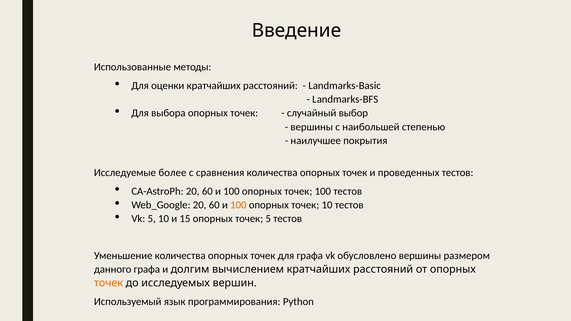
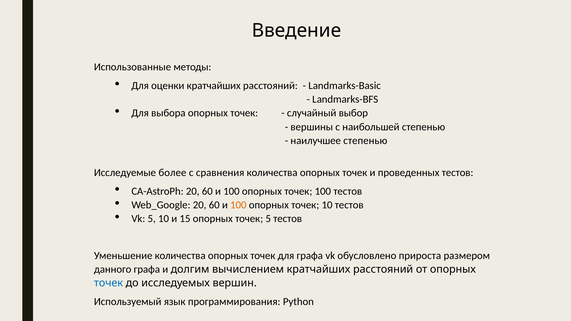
наилучшее покрытия: покрытия -> степенью
обусловлено вершины: вершины -> прироста
точек at (108, 283) colour: orange -> blue
